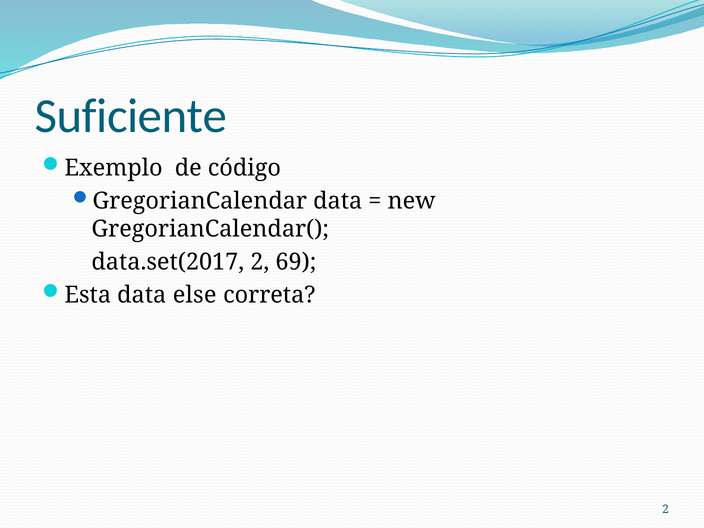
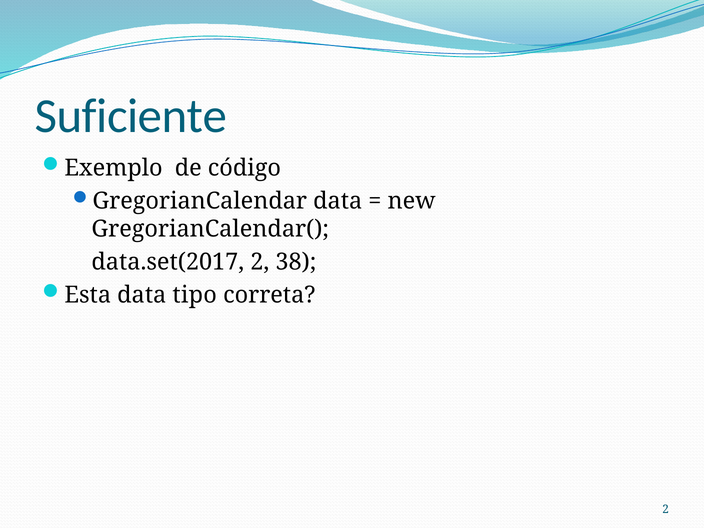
69: 69 -> 38
else: else -> tipo
